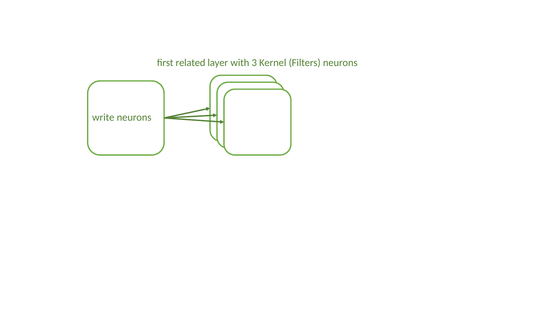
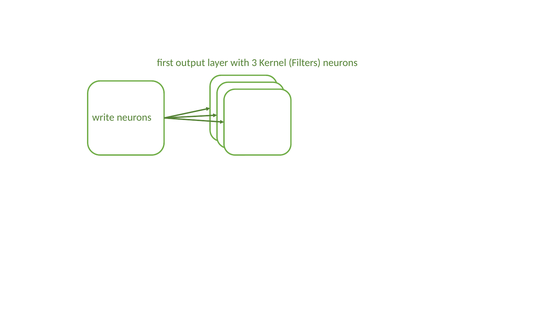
related: related -> output
